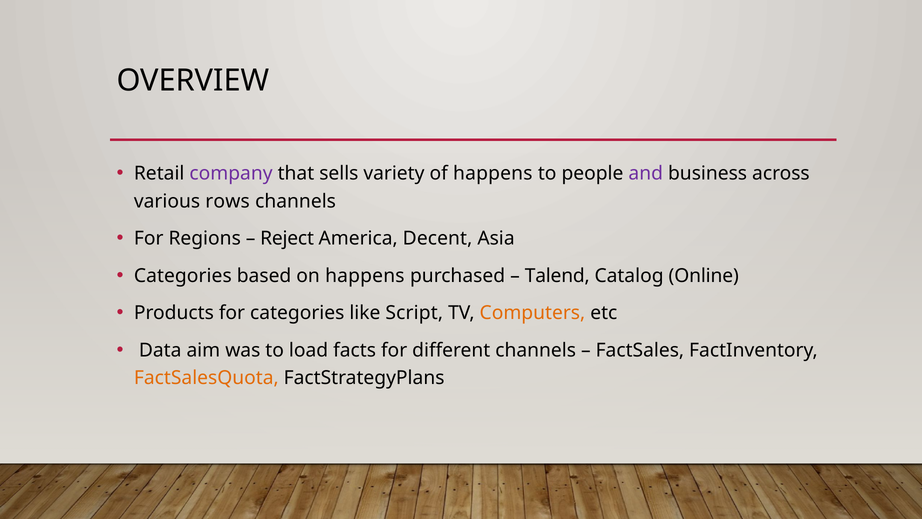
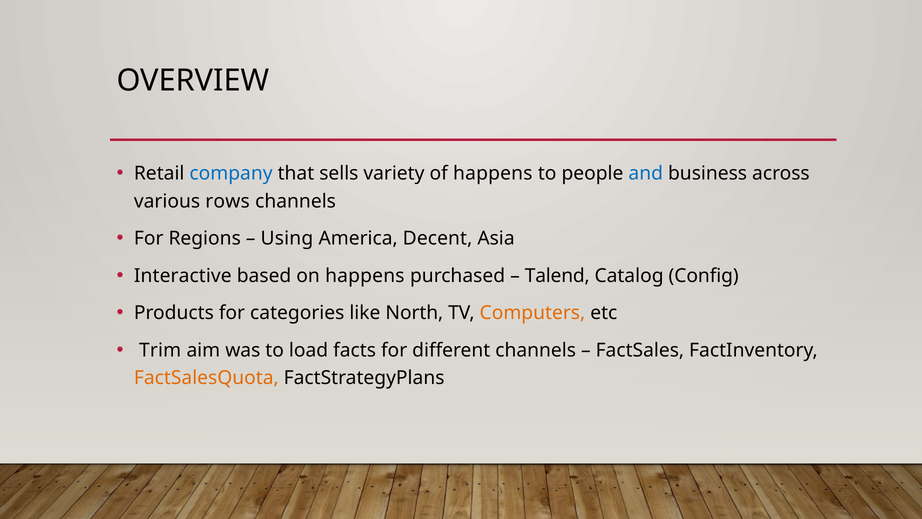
company colour: purple -> blue
and colour: purple -> blue
Reject: Reject -> Using
Categories at (183, 276): Categories -> Interactive
Online: Online -> Config
Script: Script -> North
Data: Data -> Trim
